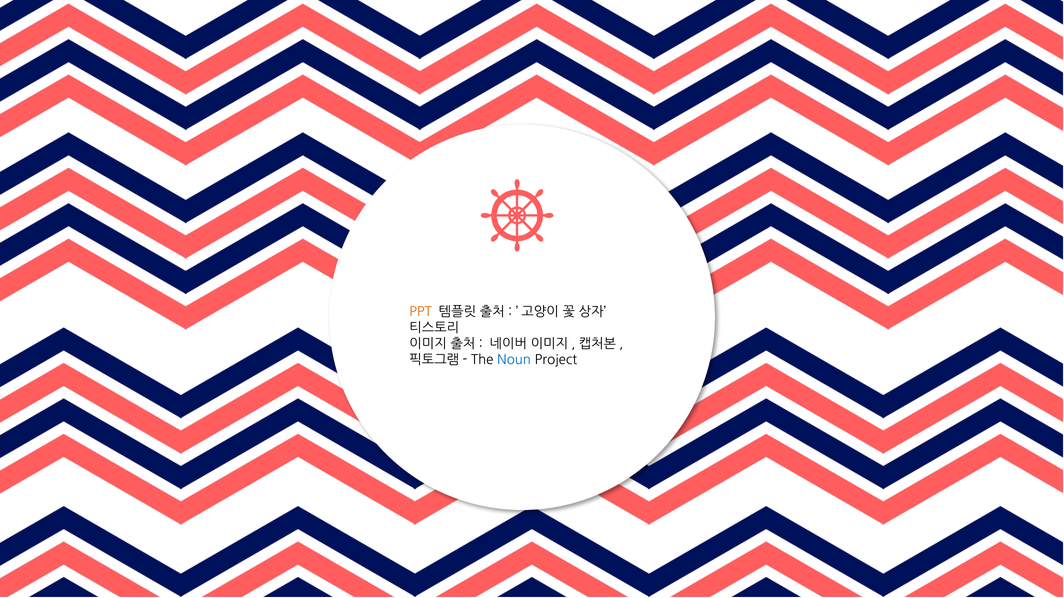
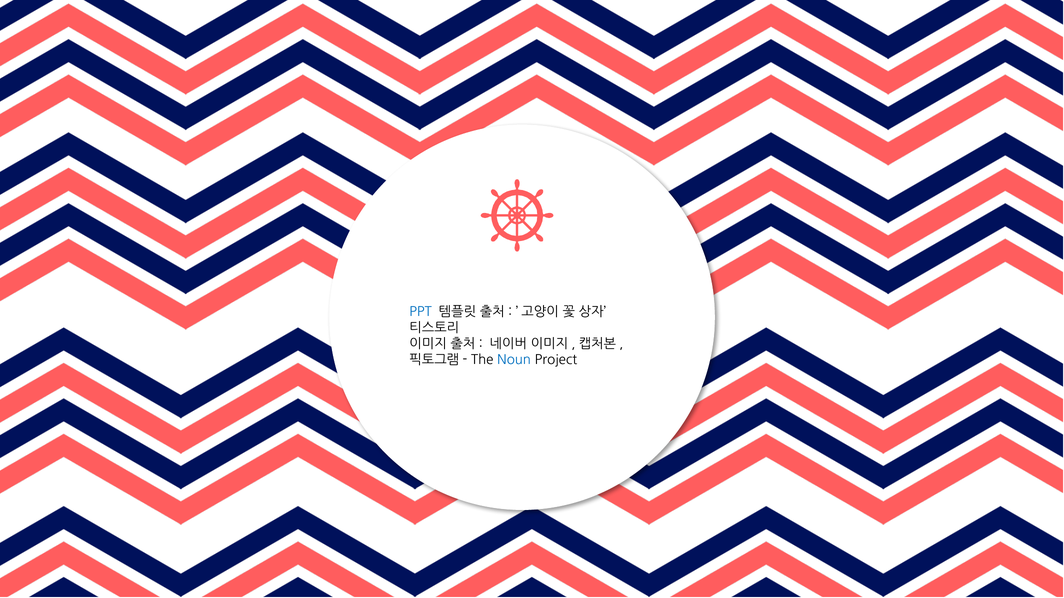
PPT colour: orange -> blue
